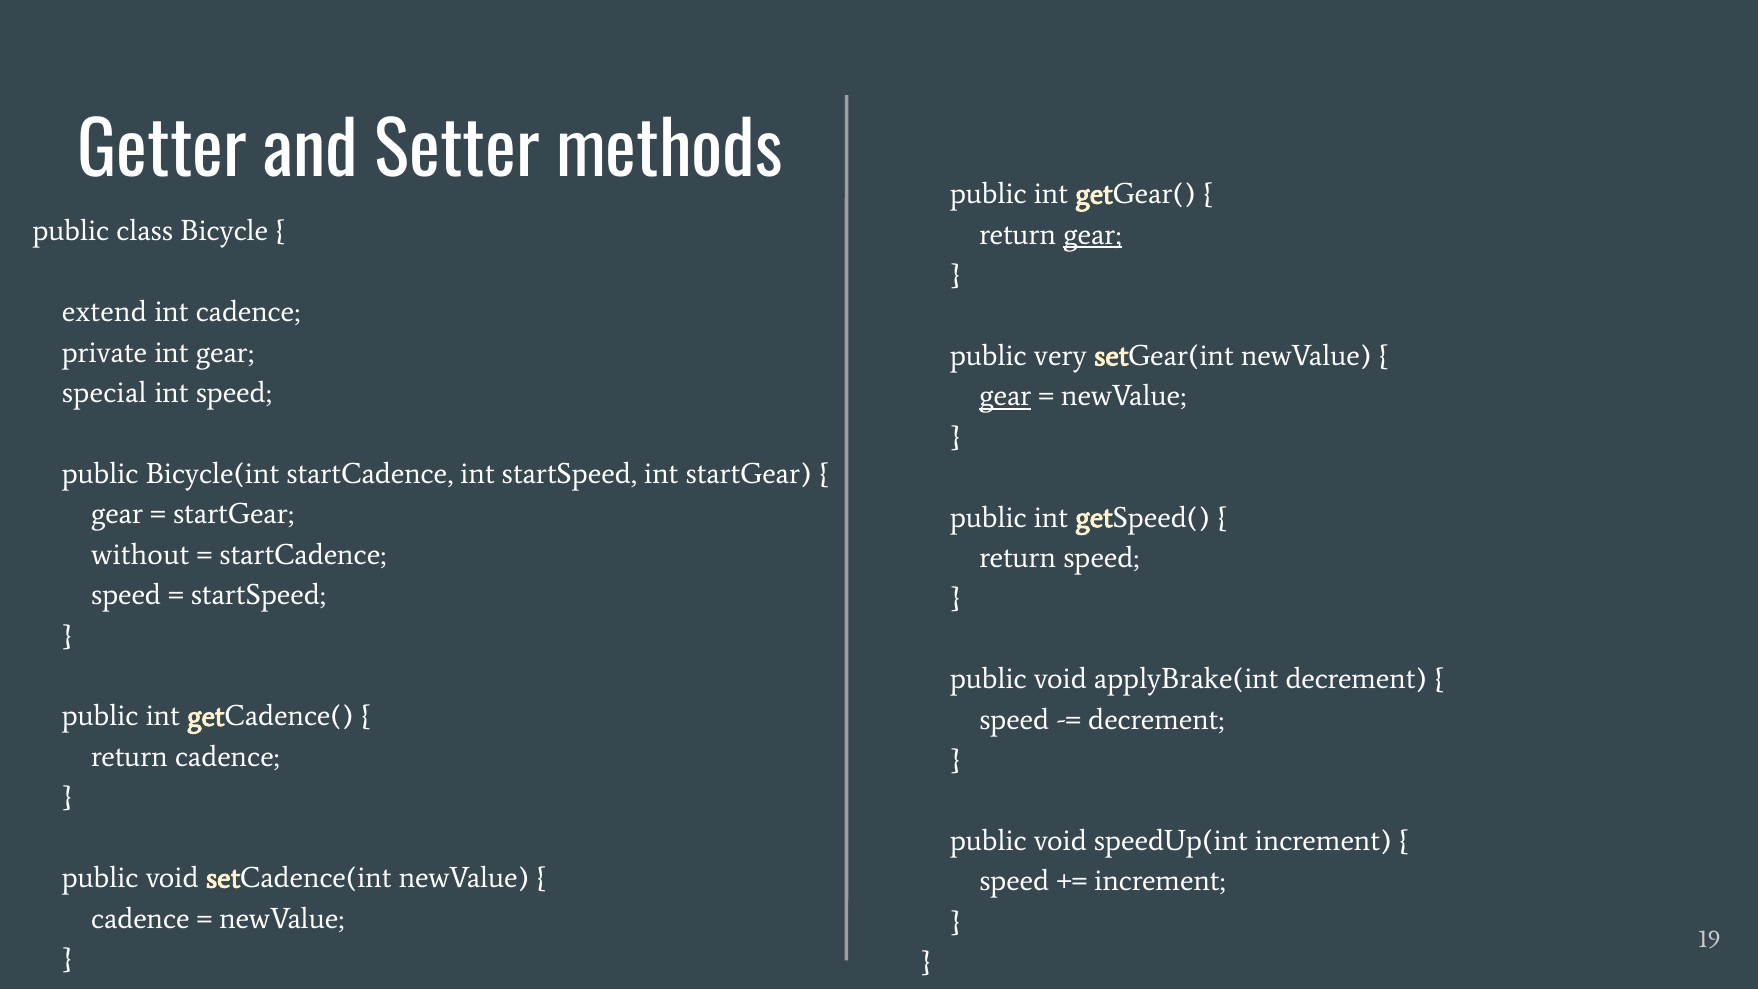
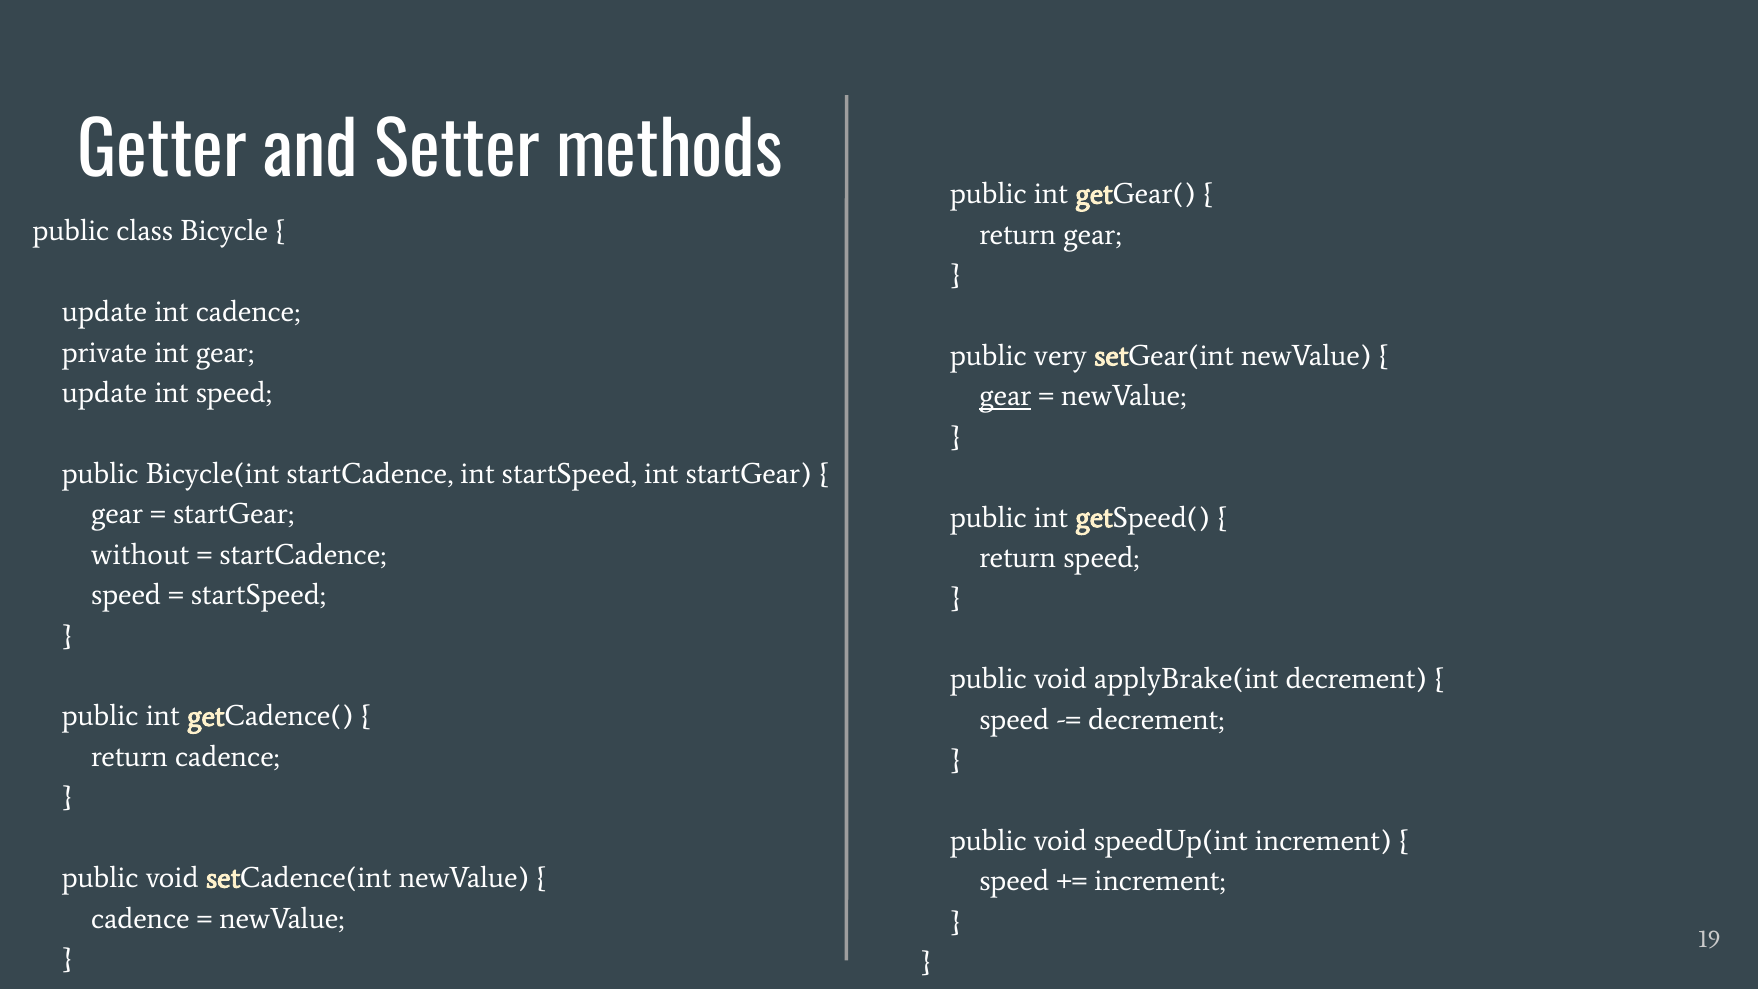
gear at (1092, 234) underline: present -> none
extend at (104, 312): extend -> update
special at (104, 393): special -> update
